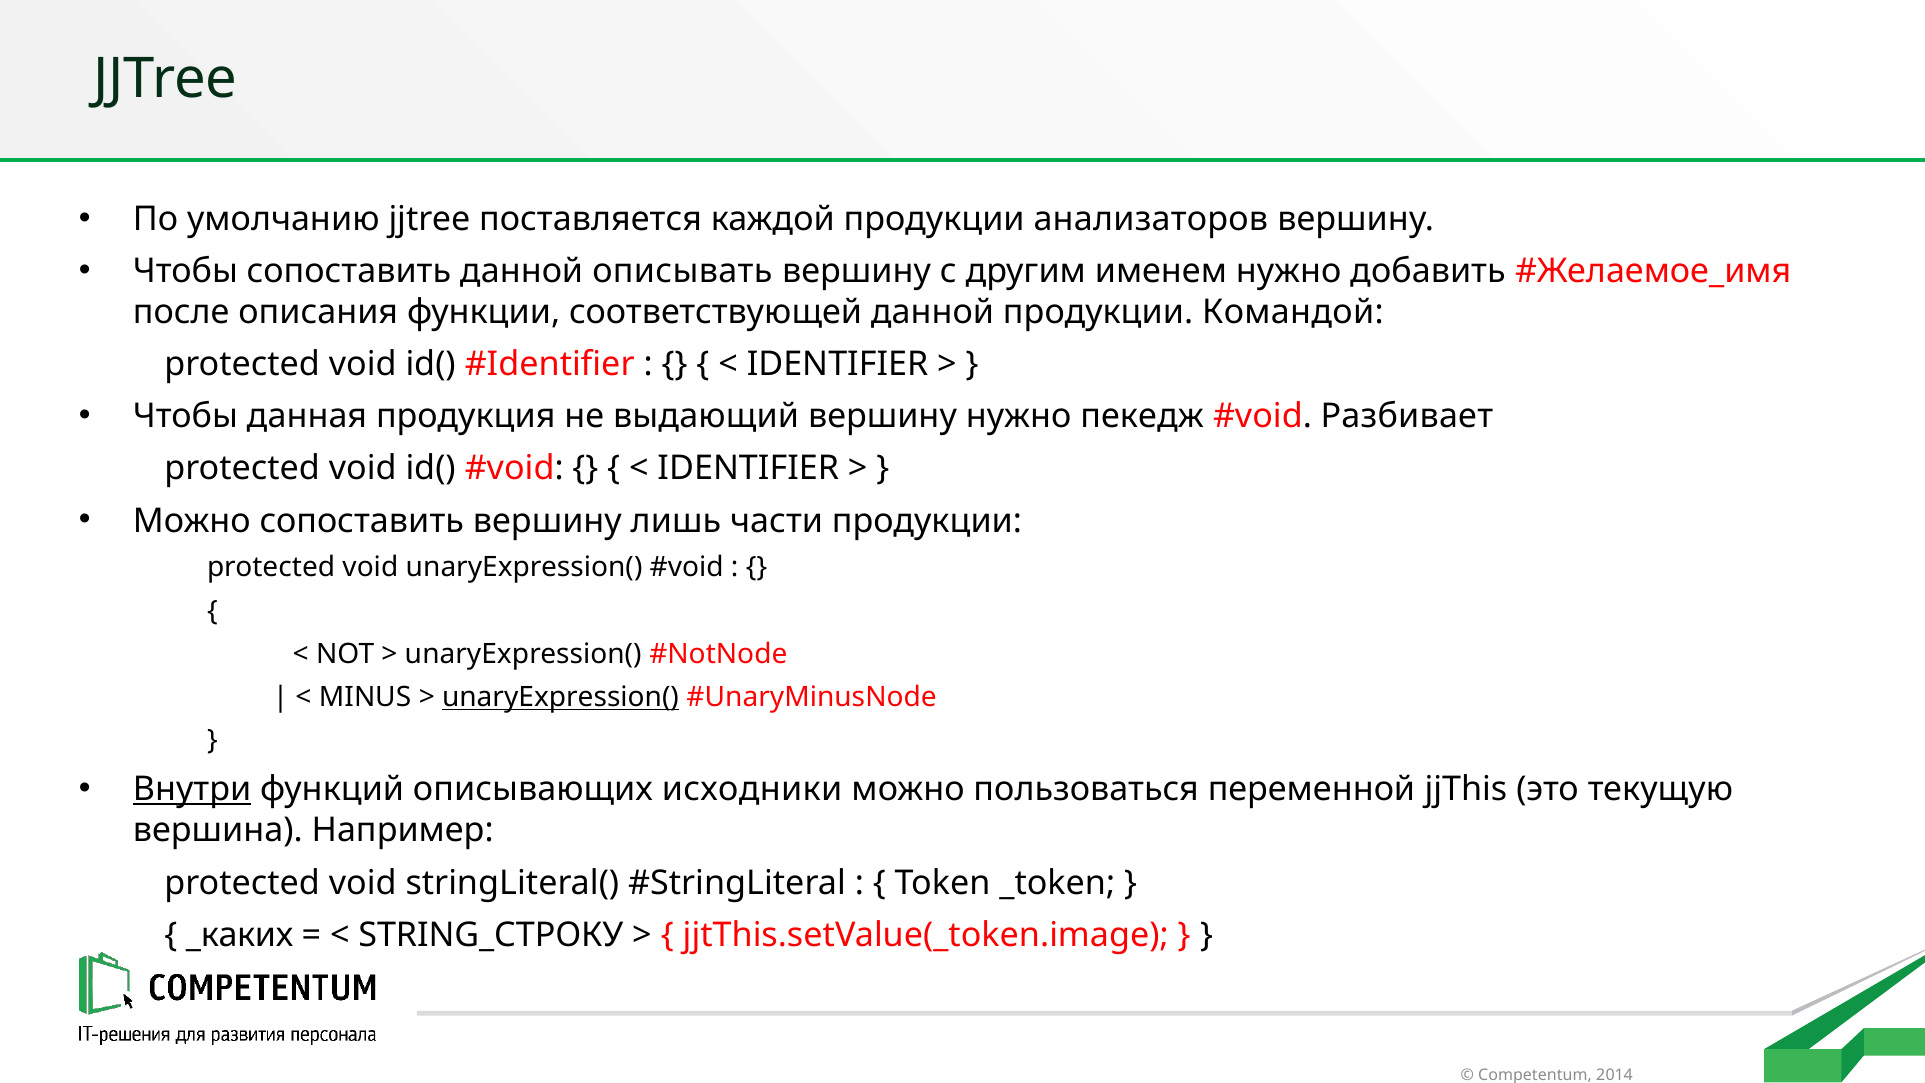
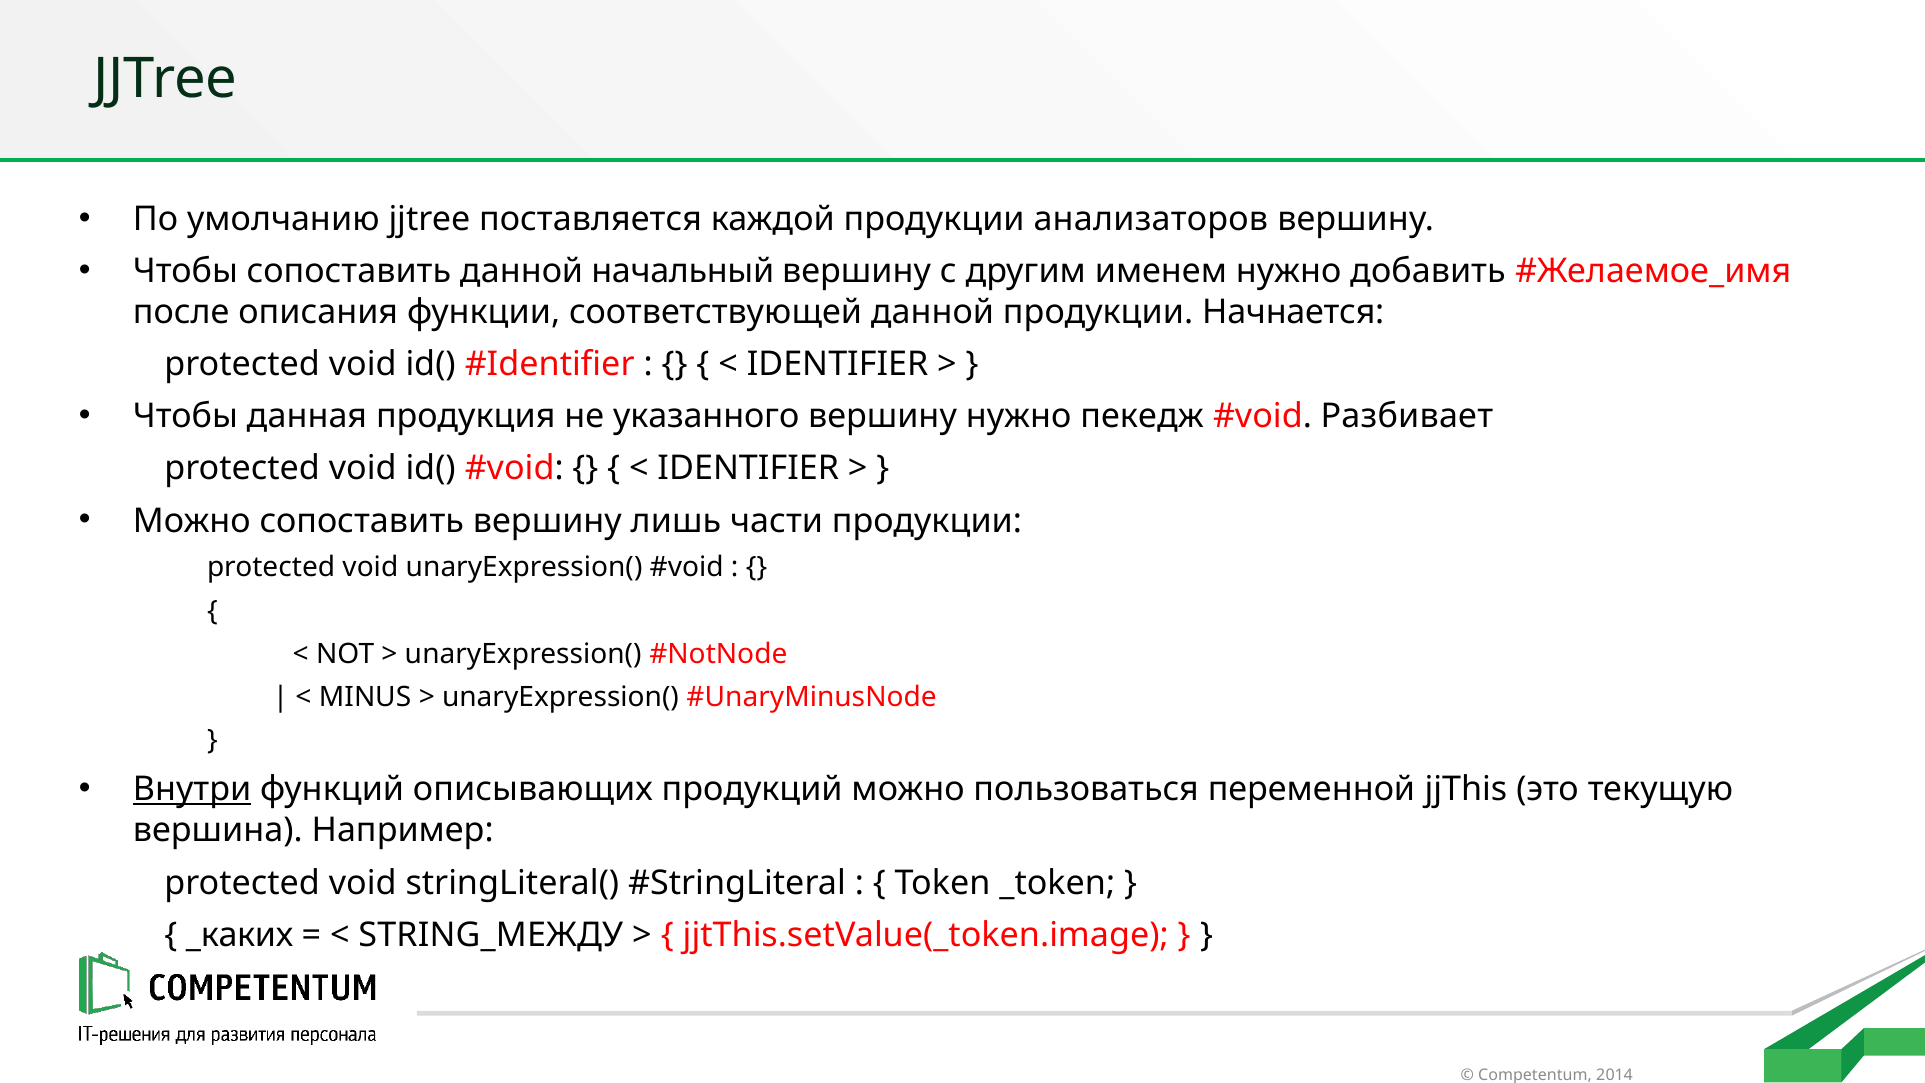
описывать: описывать -> начальный
Командой: Командой -> Начнается
выдающий: выдающий -> указанного
unaryExpression( at (560, 697) underline: present -> none
исходники: исходники -> продукций
STRING_СТРОКУ: STRING_СТРОКУ -> STRING_МЕЖДУ
